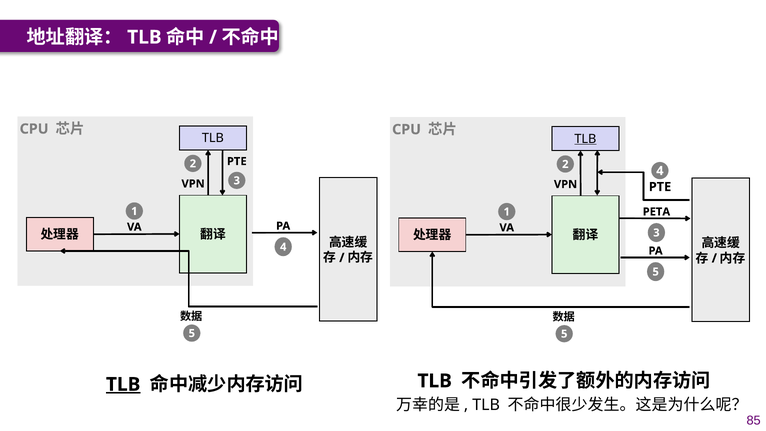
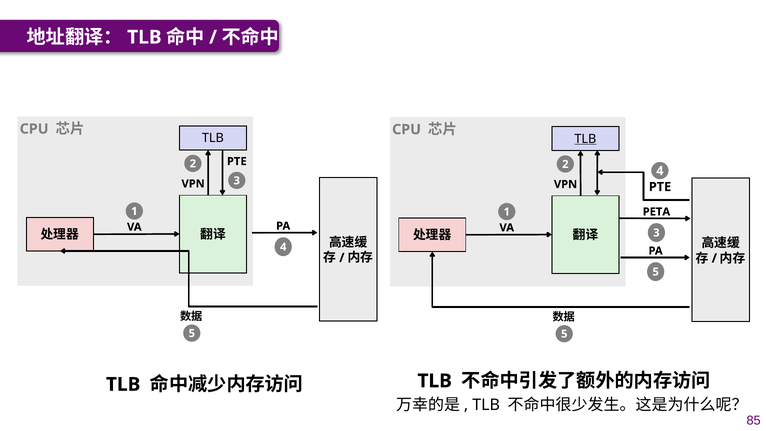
TLB at (123, 384) underline: present -> none
